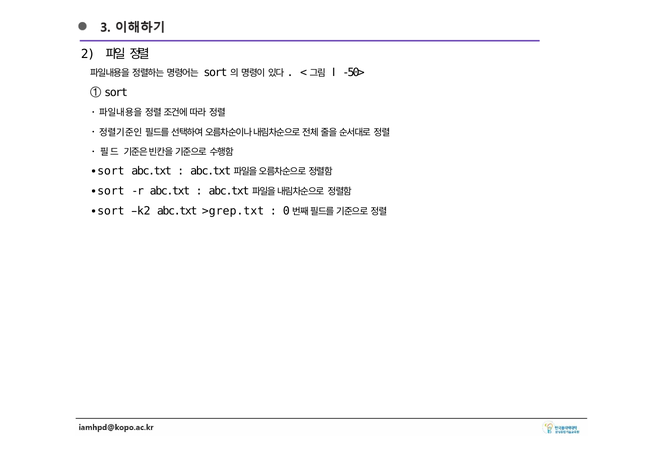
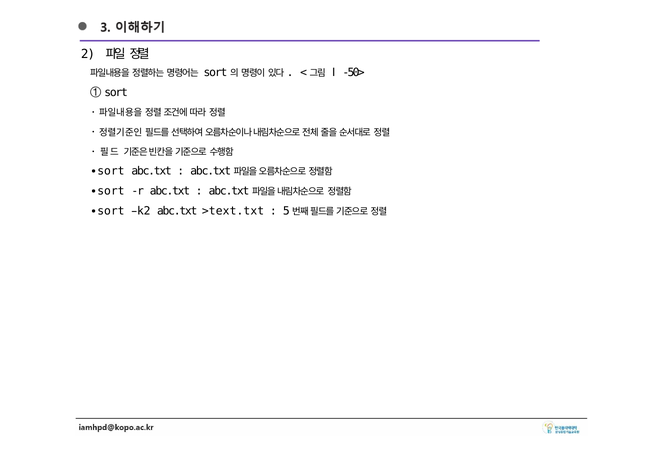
>grep.txt: >grep.txt -> >text.txt
0: 0 -> 5
